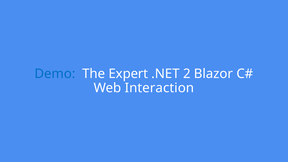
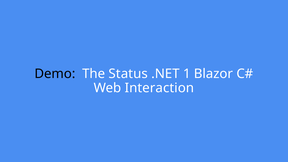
Demo colour: blue -> black
Expert: Expert -> Status
2: 2 -> 1
